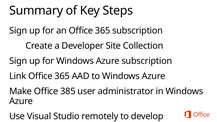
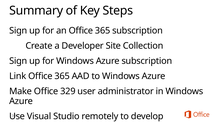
385: 385 -> 329
